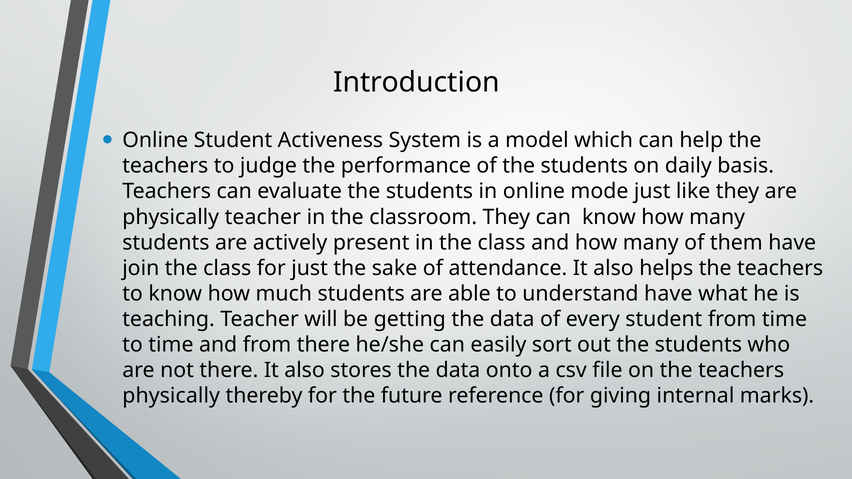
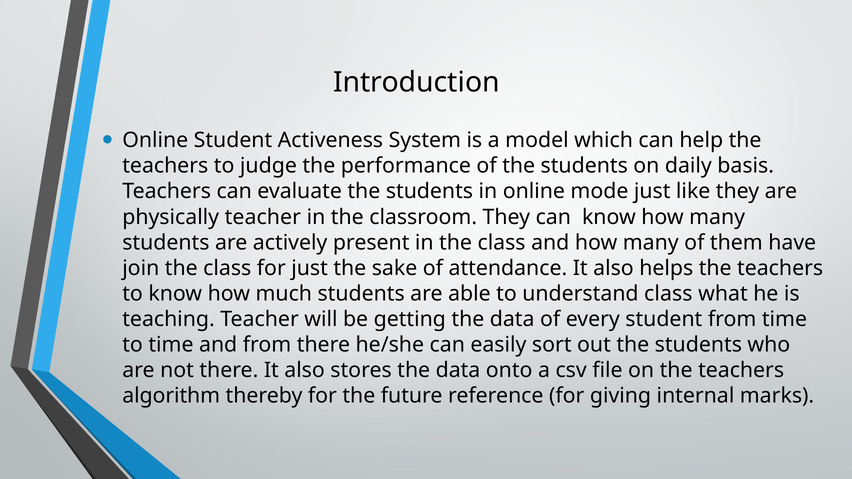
understand have: have -> class
physically at (171, 396): physically -> algorithm
